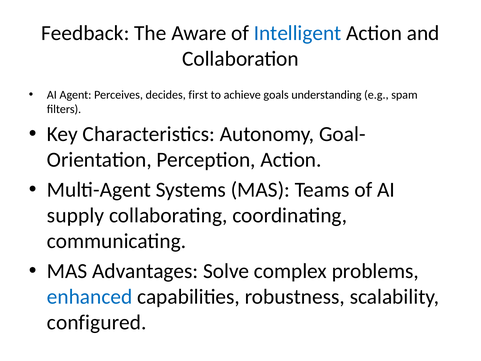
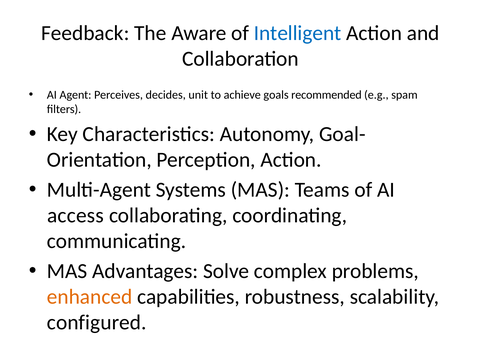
first: first -> unit
understanding: understanding -> recommended
supply: supply -> access
enhanced colour: blue -> orange
